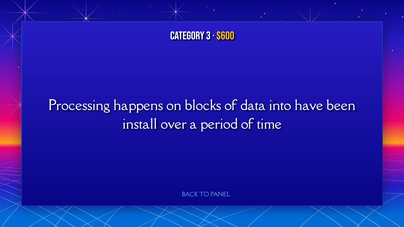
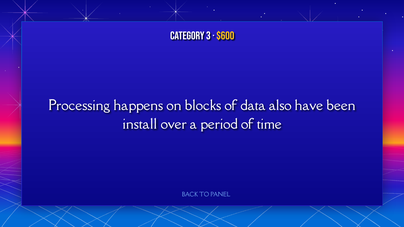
into: into -> also
